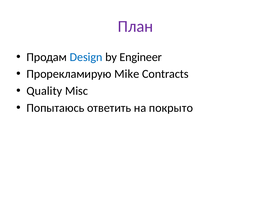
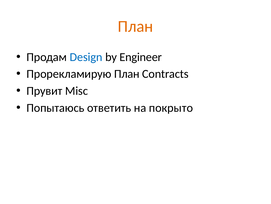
План at (135, 26) colour: purple -> orange
Прорекламирую Mike: Mike -> План
Quality: Quality -> Прувит
